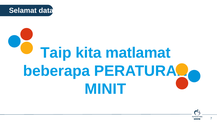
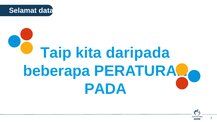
matlamat: matlamat -> daripada
MINIT: MINIT -> PADA
